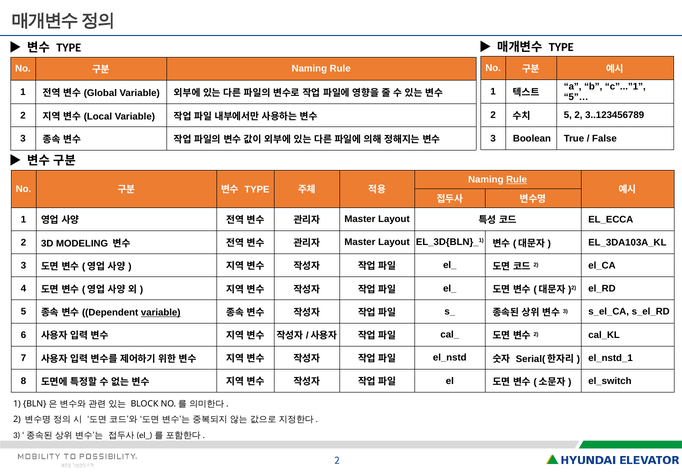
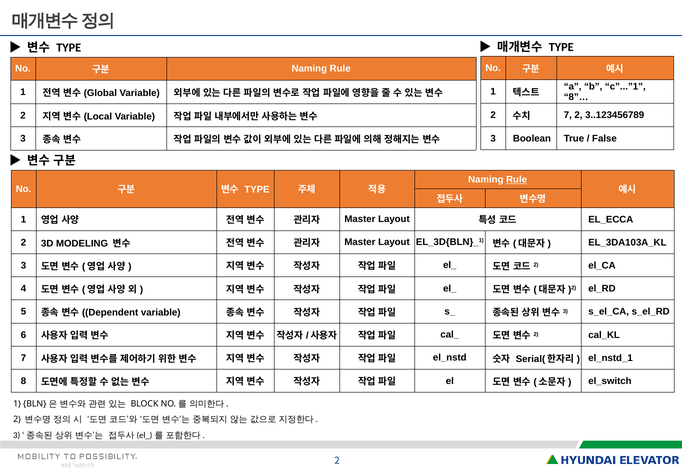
5”…: 5”… -> 8”…
5 at (568, 115): 5 -> 7
variable at (161, 313) underline: present -> none
